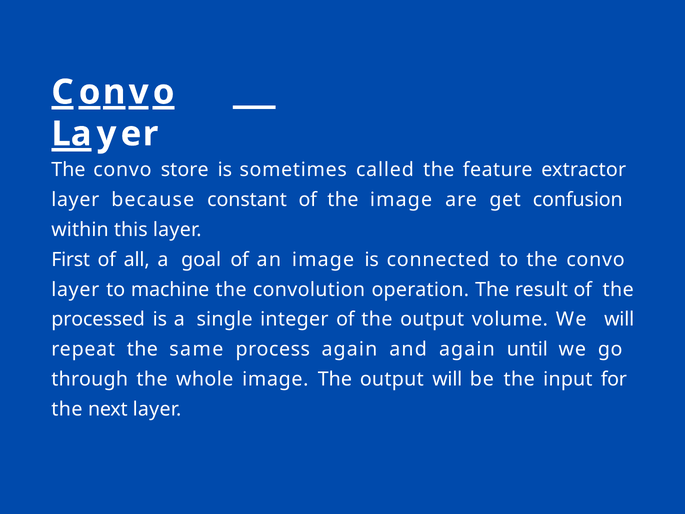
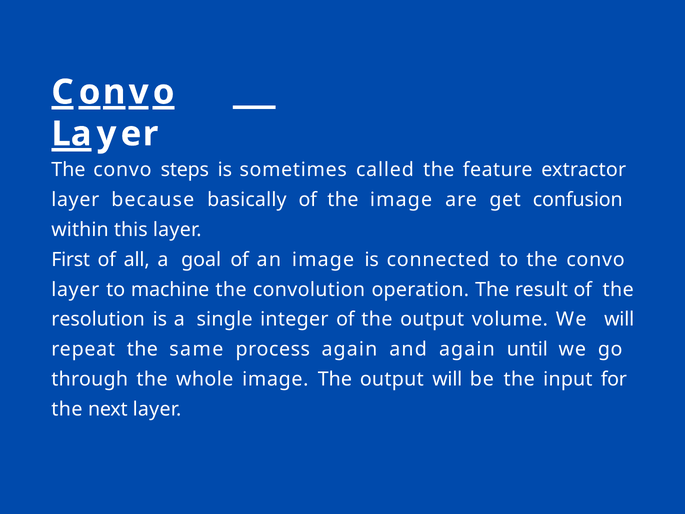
store: store -> steps
constant: constant -> basically
processed: processed -> resolution
